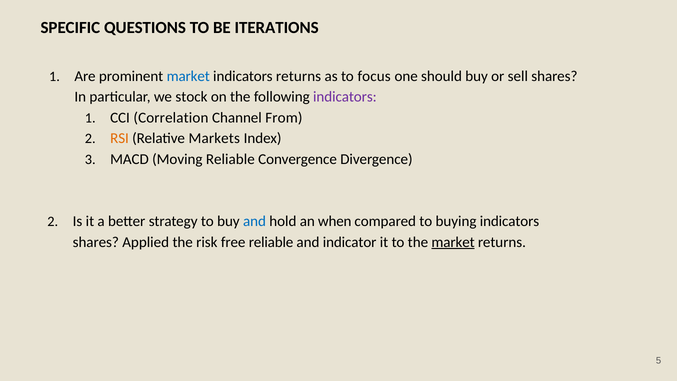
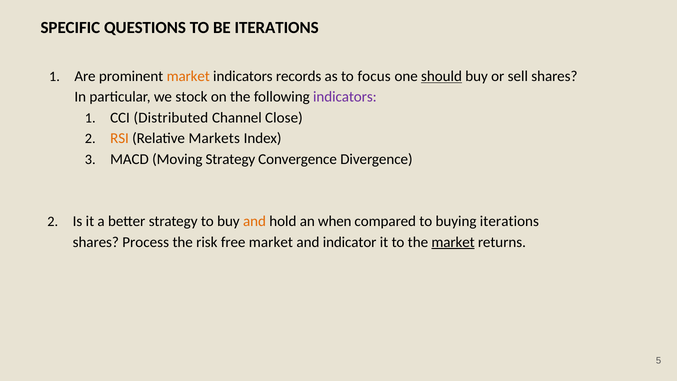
market at (188, 76) colour: blue -> orange
indicators returns: returns -> records
should underline: none -> present
Correlation: Correlation -> Distributed
From: From -> Close
Moving Reliable: Reliable -> Strategy
and at (254, 221) colour: blue -> orange
buying indicators: indicators -> iterations
Applied: Applied -> Process
free reliable: reliable -> market
